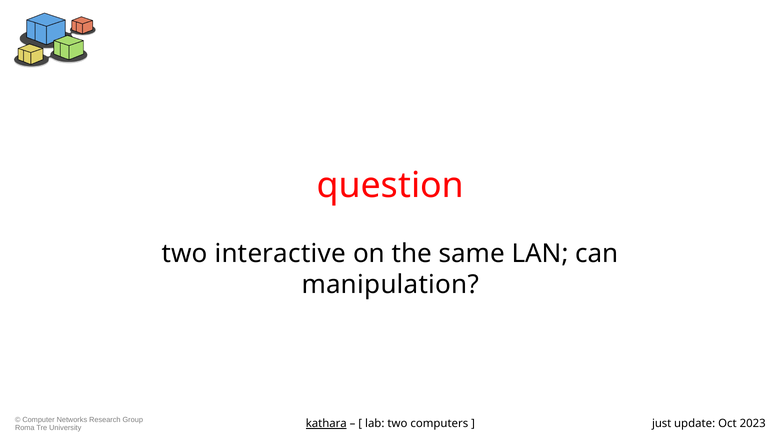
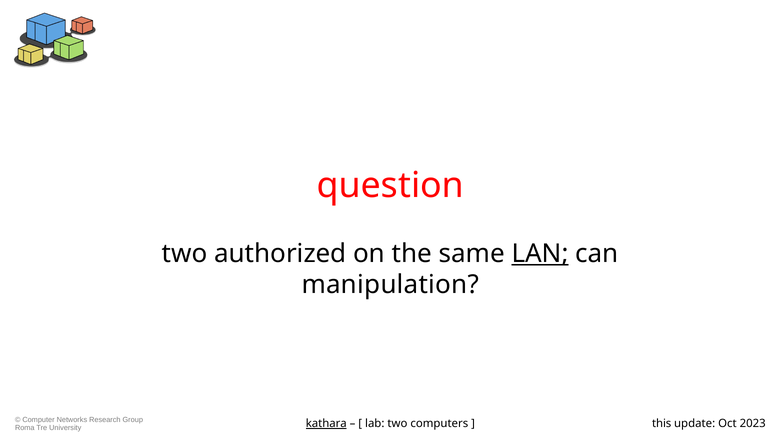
interactive: interactive -> authorized
LAN underline: none -> present
just: just -> this
